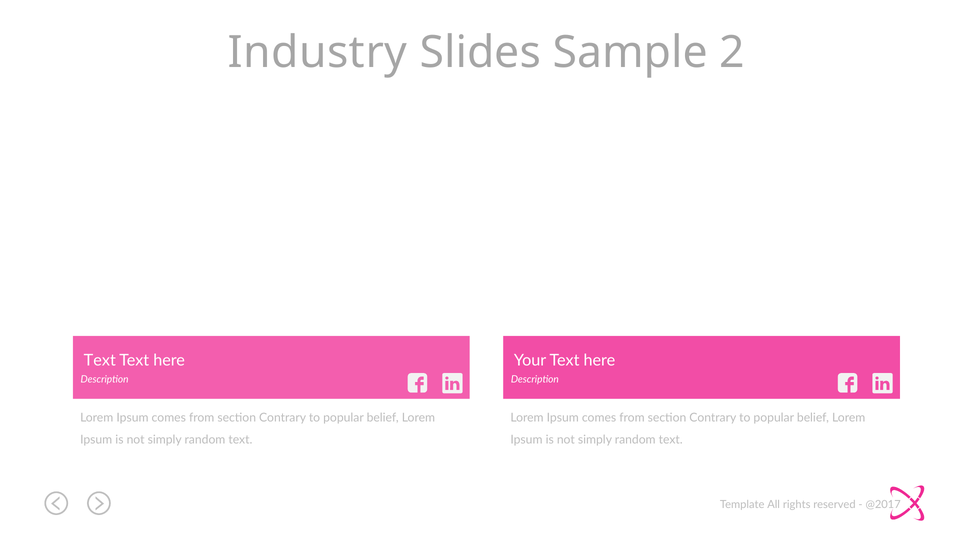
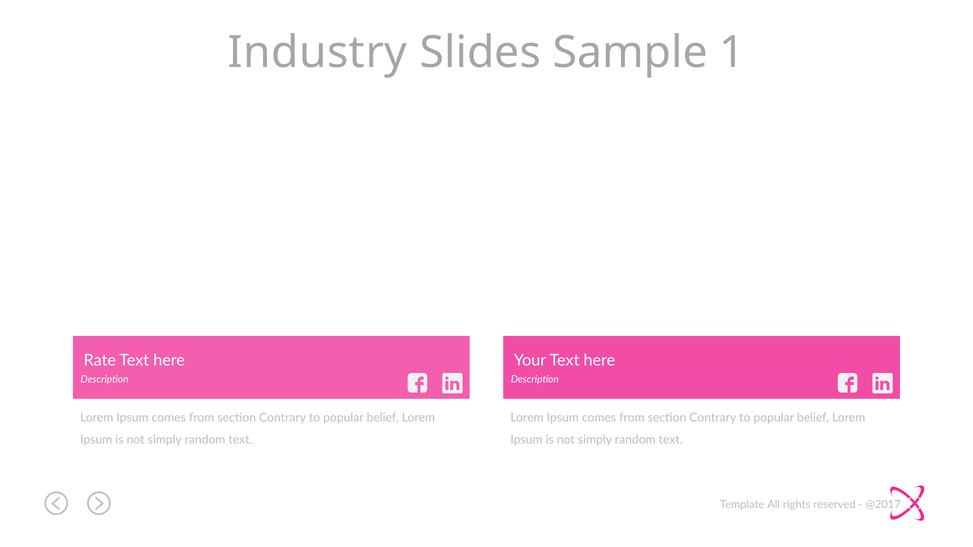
2: 2 -> 1
Text at (100, 361): Text -> Rate
